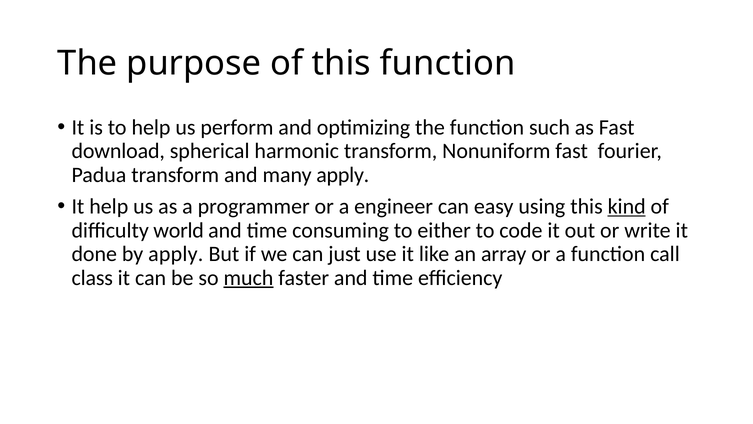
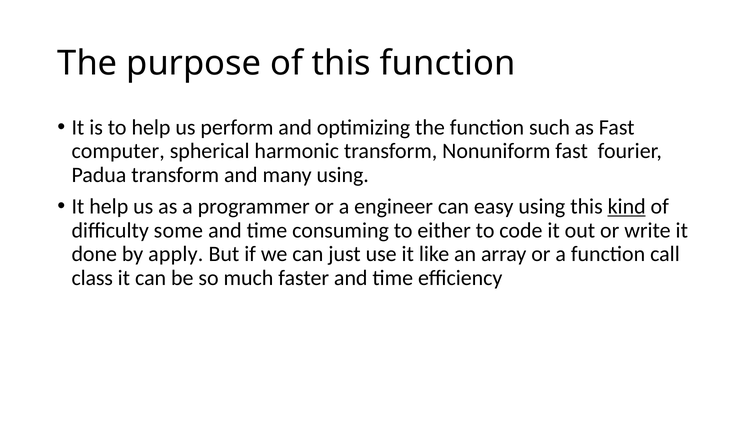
download: download -> computer
many apply: apply -> using
world: world -> some
much underline: present -> none
